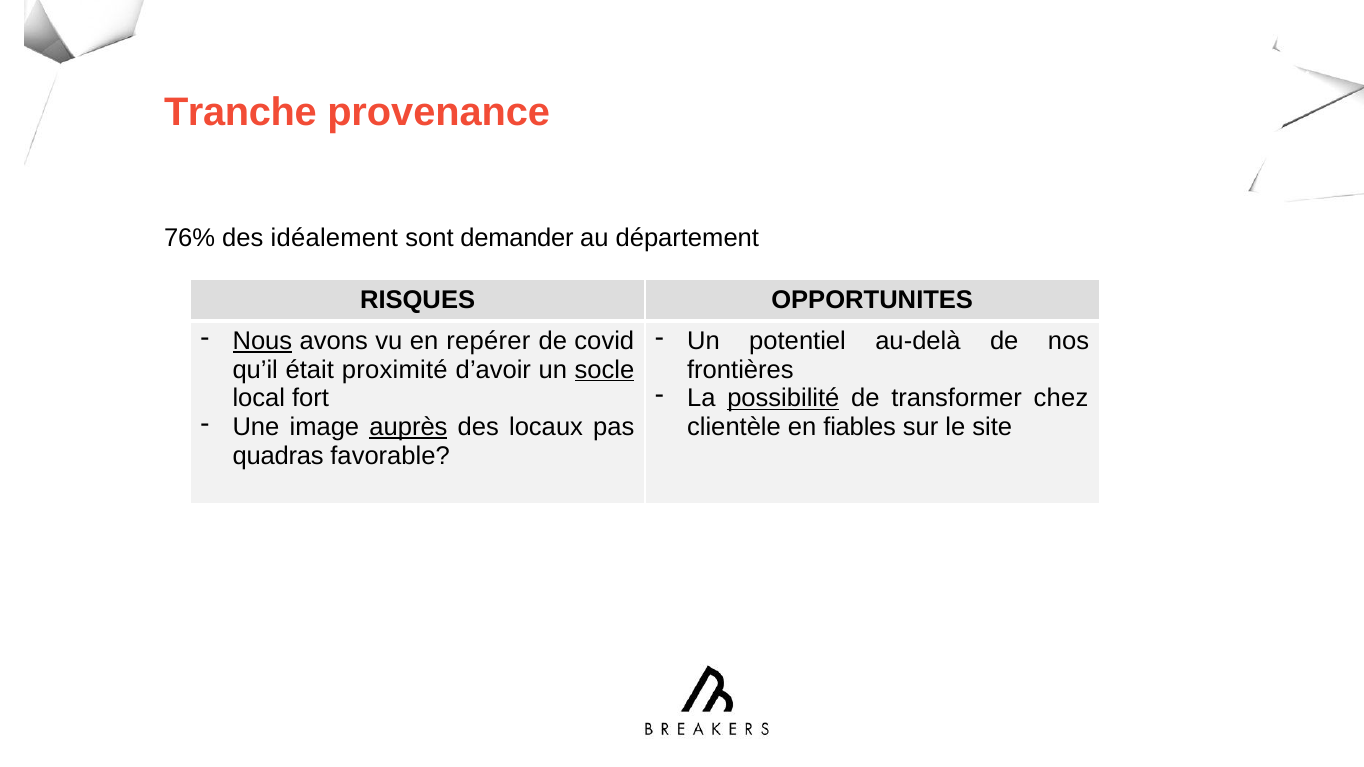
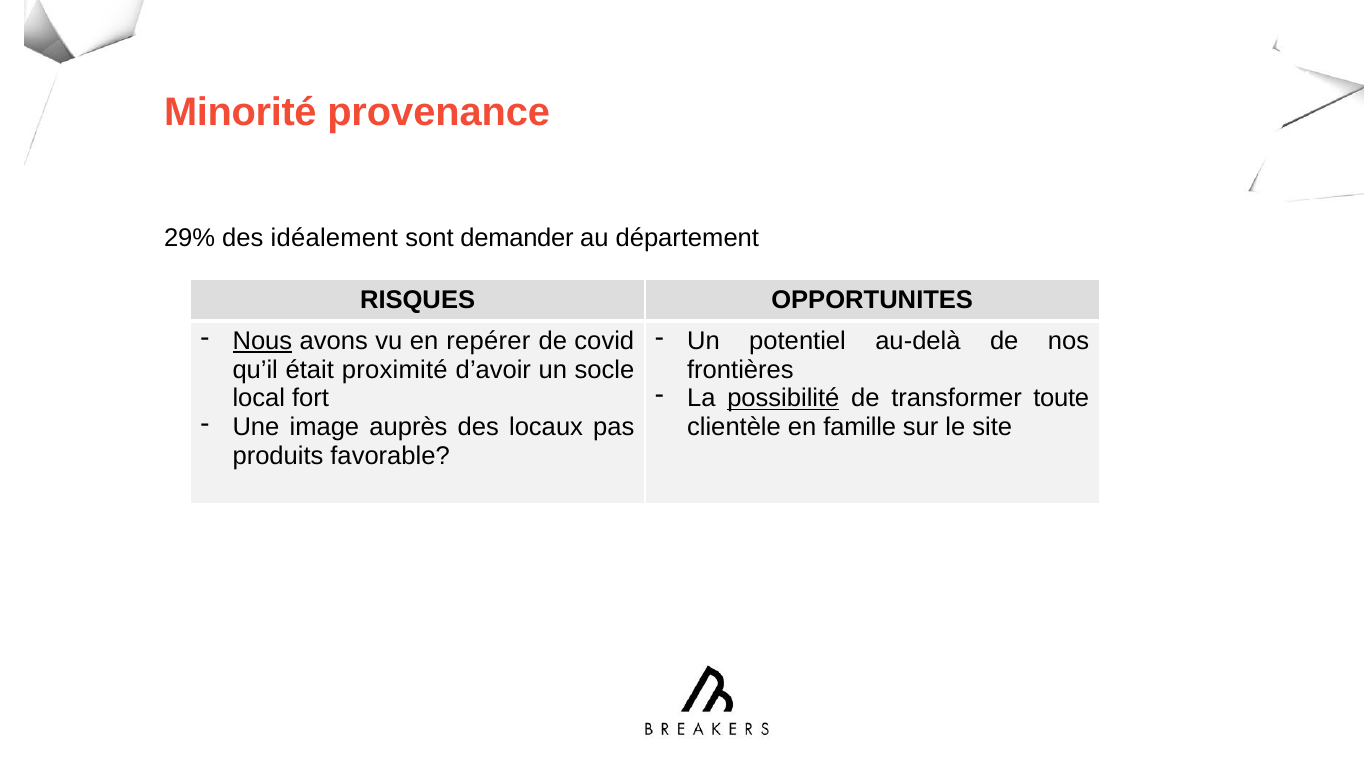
Tranche: Tranche -> Minorité
76%: 76% -> 29%
socle underline: present -> none
chez: chez -> toute
auprès underline: present -> none
fiables: fiables -> famille
quadras: quadras -> produits
